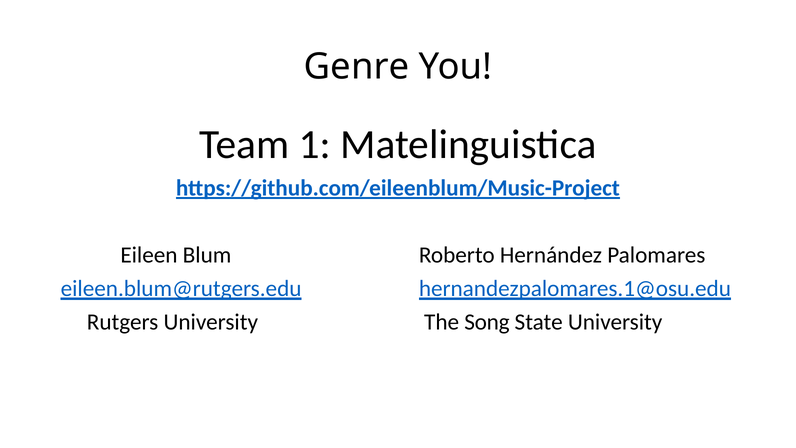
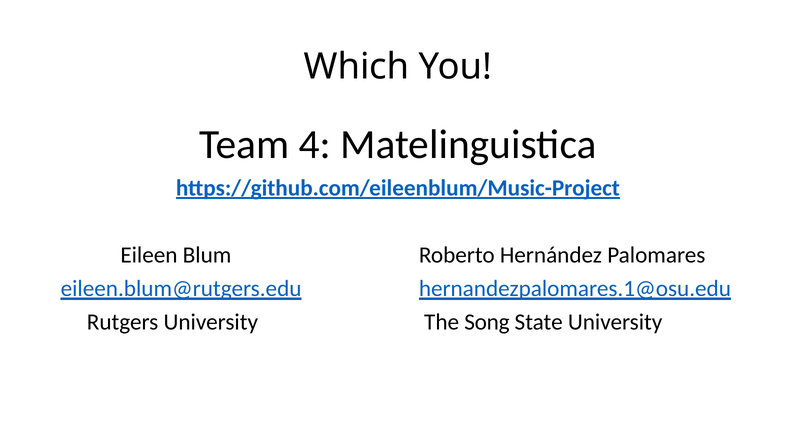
Genre: Genre -> Which
1: 1 -> 4
